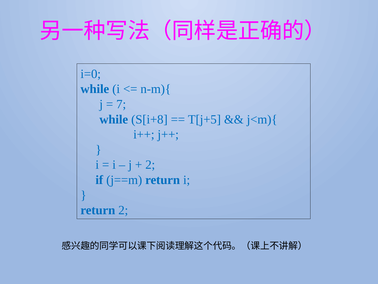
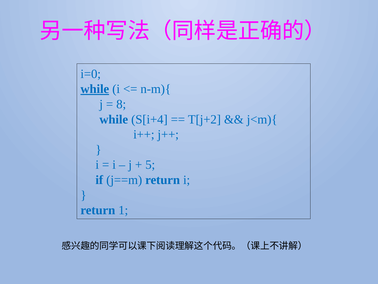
while at (95, 89) underline: none -> present
7: 7 -> 8
S[i+8: S[i+8 -> S[i+4
T[j+5: T[j+5 -> T[j+2
2 at (150, 165): 2 -> 5
return 2: 2 -> 1
